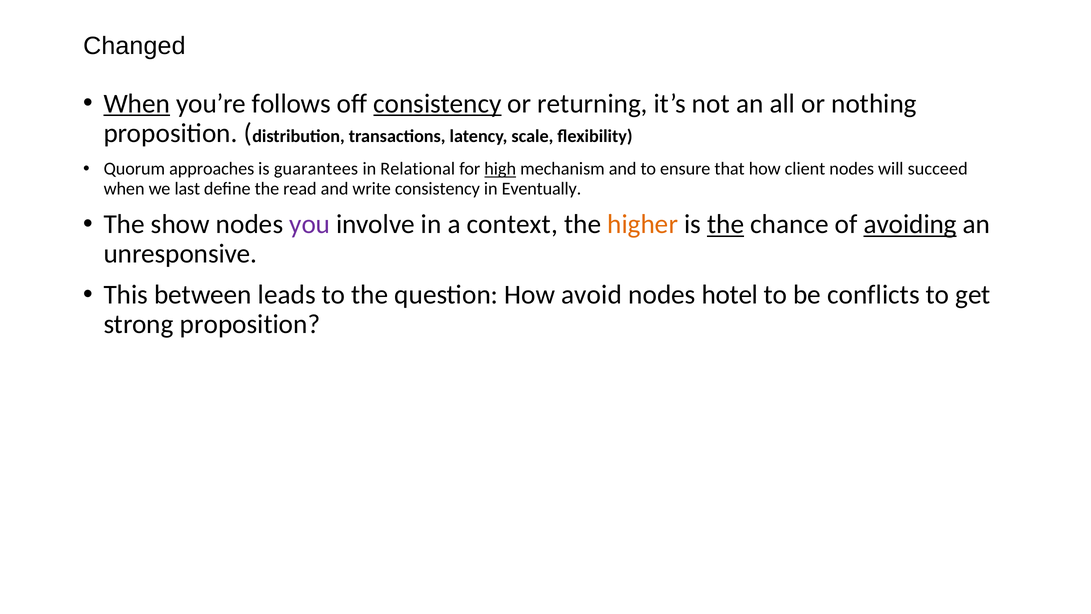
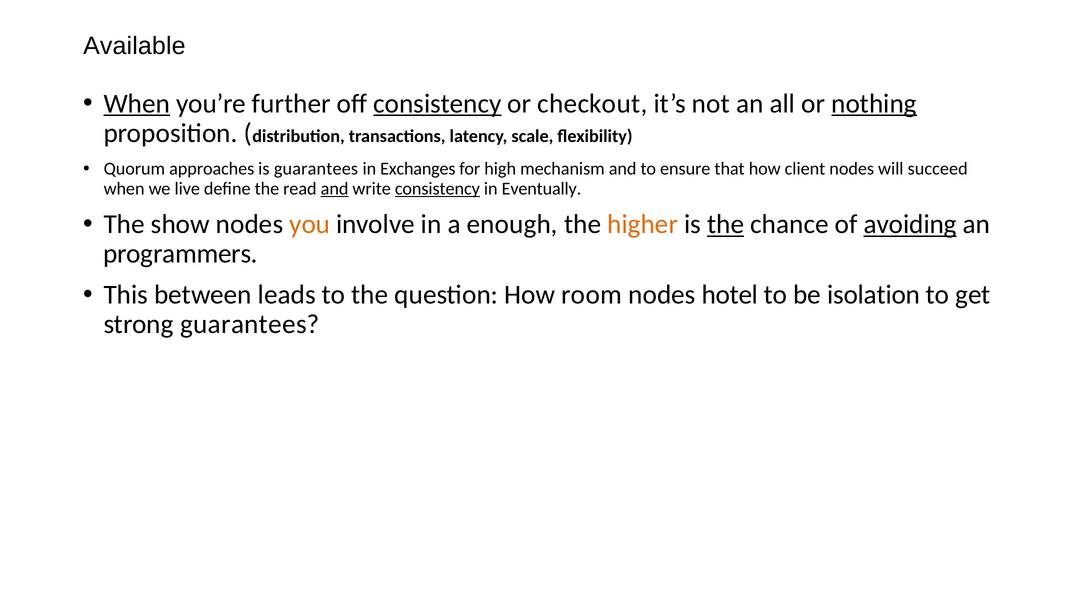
Changed: Changed -> Available
follows: follows -> further
returning: returning -> checkout
nothing underline: none -> present
Relational: Relational -> Exchanges
high underline: present -> none
last: last -> live
and at (335, 188) underline: none -> present
consistency at (437, 188) underline: none -> present
you colour: purple -> orange
context: context -> enough
unresponsive: unresponsive -> programmers
avoid: avoid -> room
conflicts: conflicts -> isolation
strong proposition: proposition -> guarantees
